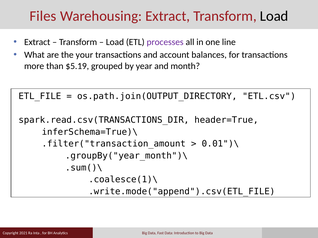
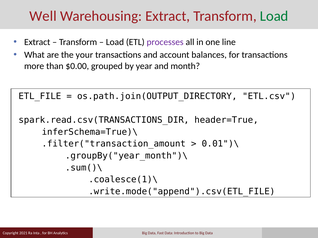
Files: Files -> Well
Load at (274, 16) colour: black -> green
$5.19: $5.19 -> $0.00
